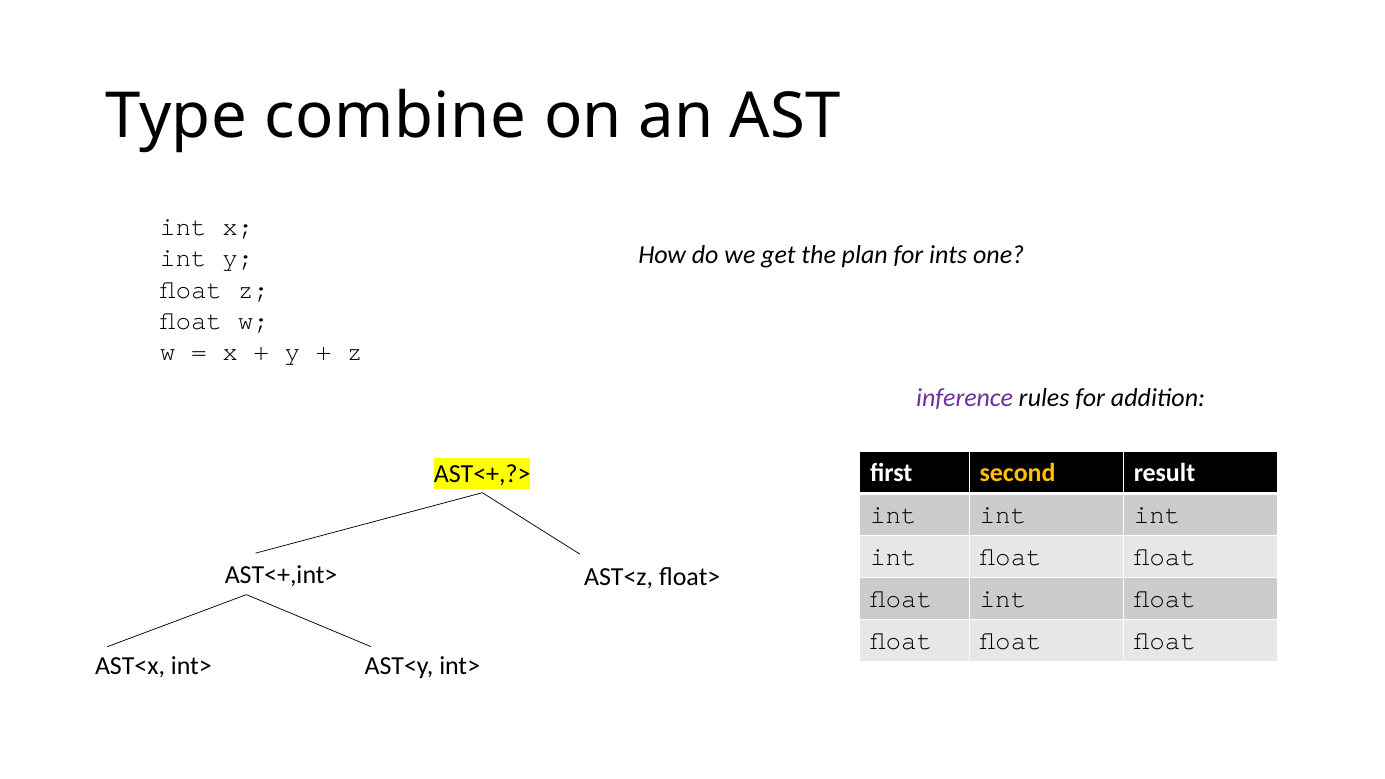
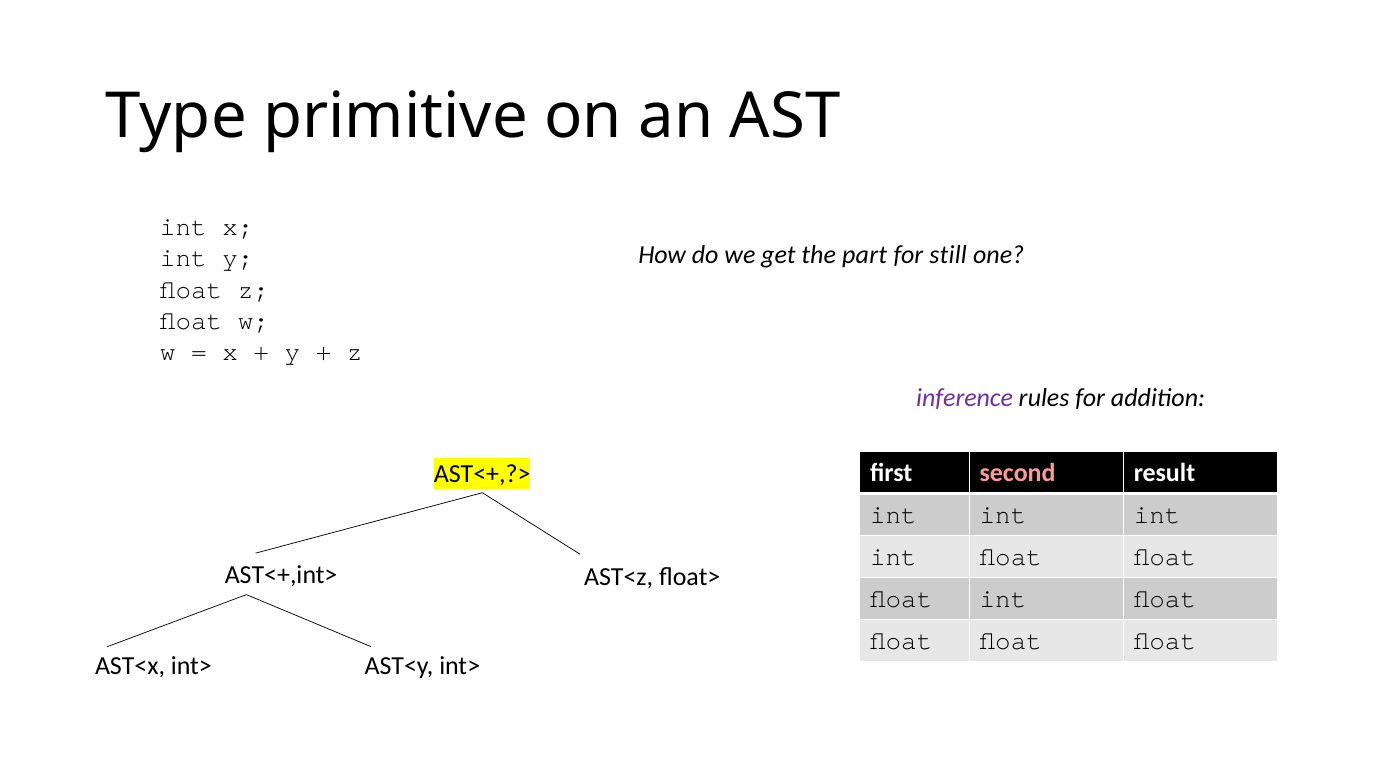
combine: combine -> primitive
plan: plan -> part
ints: ints -> still
second colour: yellow -> pink
